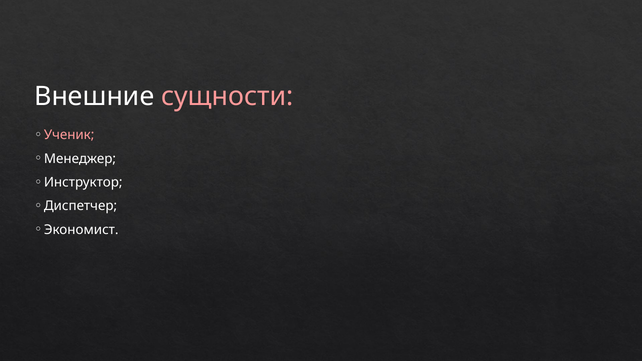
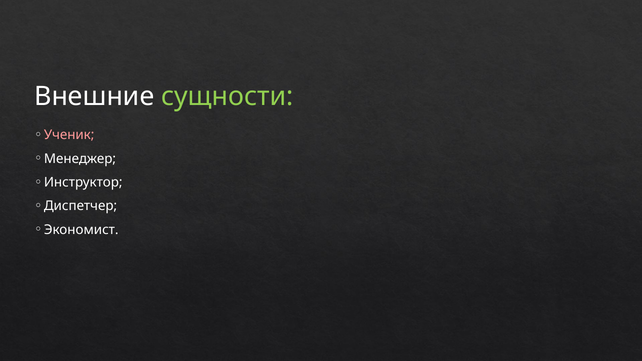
сущности colour: pink -> light green
